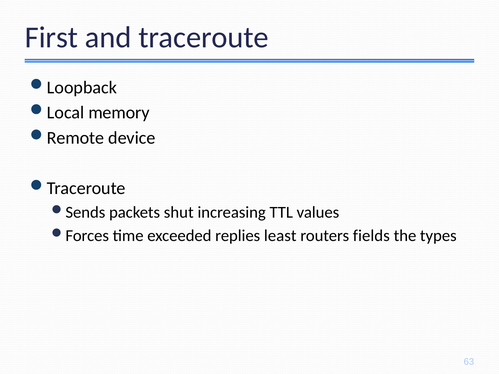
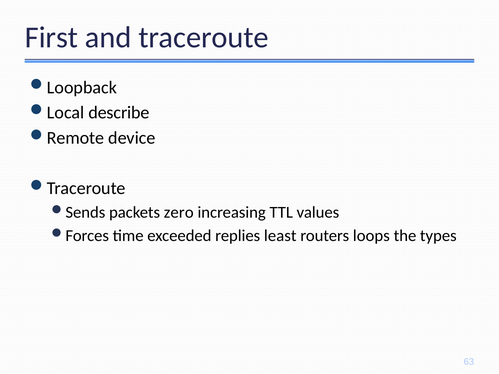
memory: memory -> describe
shut: shut -> zero
fields: fields -> loops
